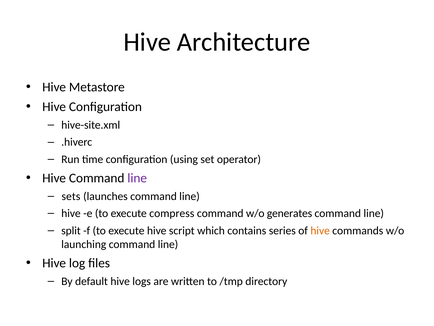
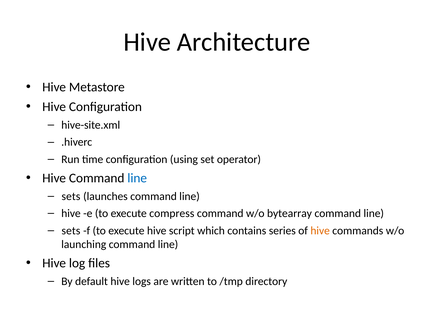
line at (137, 178) colour: purple -> blue
generates: generates -> bytearray
split at (71, 230): split -> sets
